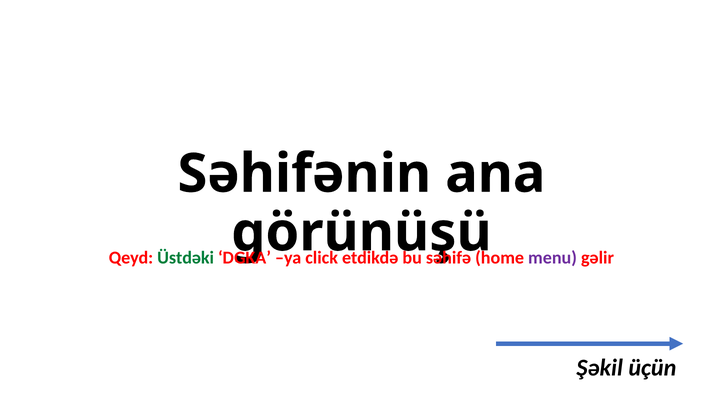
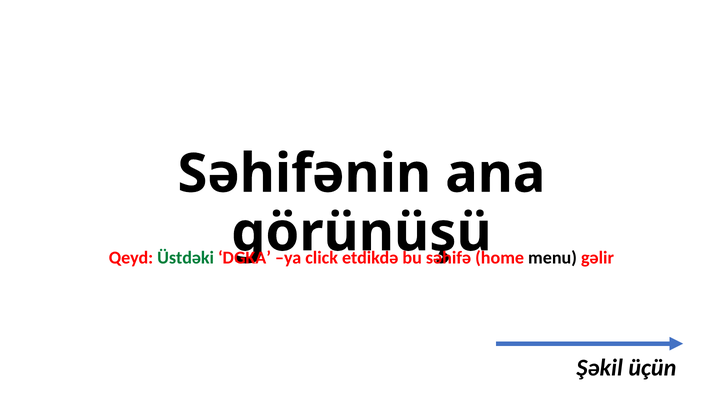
menu colour: purple -> black
